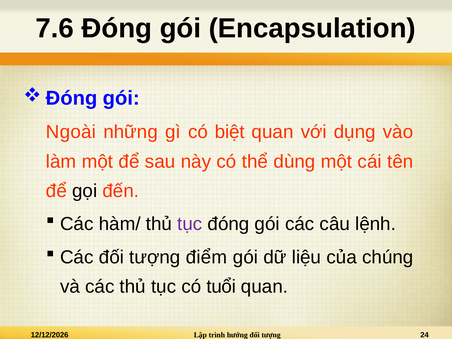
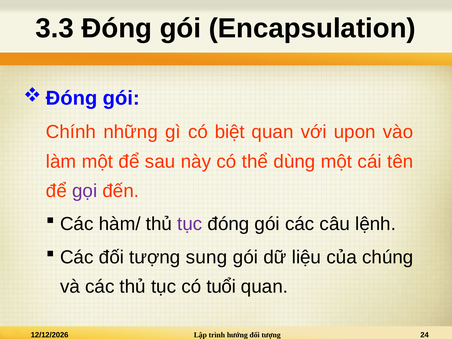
7.6: 7.6 -> 3.3
Ngoài: Ngoài -> Chính
dụng: dụng -> upon
gọi colour: black -> purple
điểm: điểm -> sung
